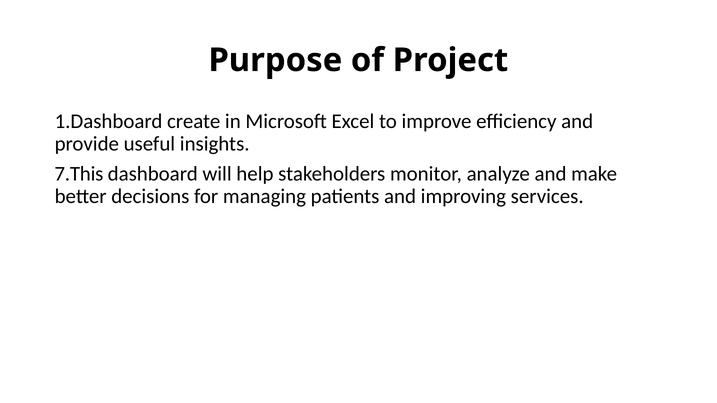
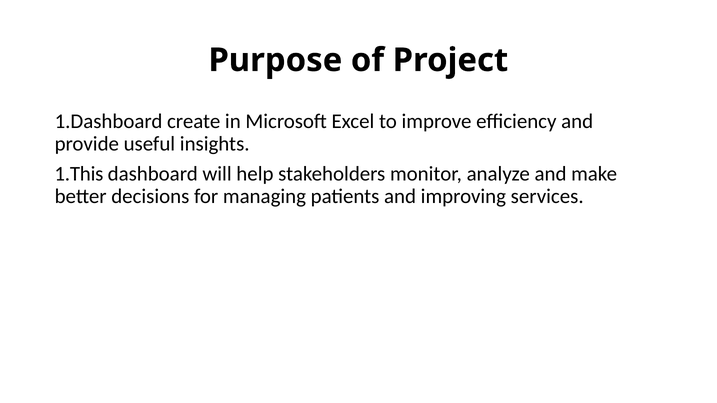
7.This: 7.This -> 1.This
